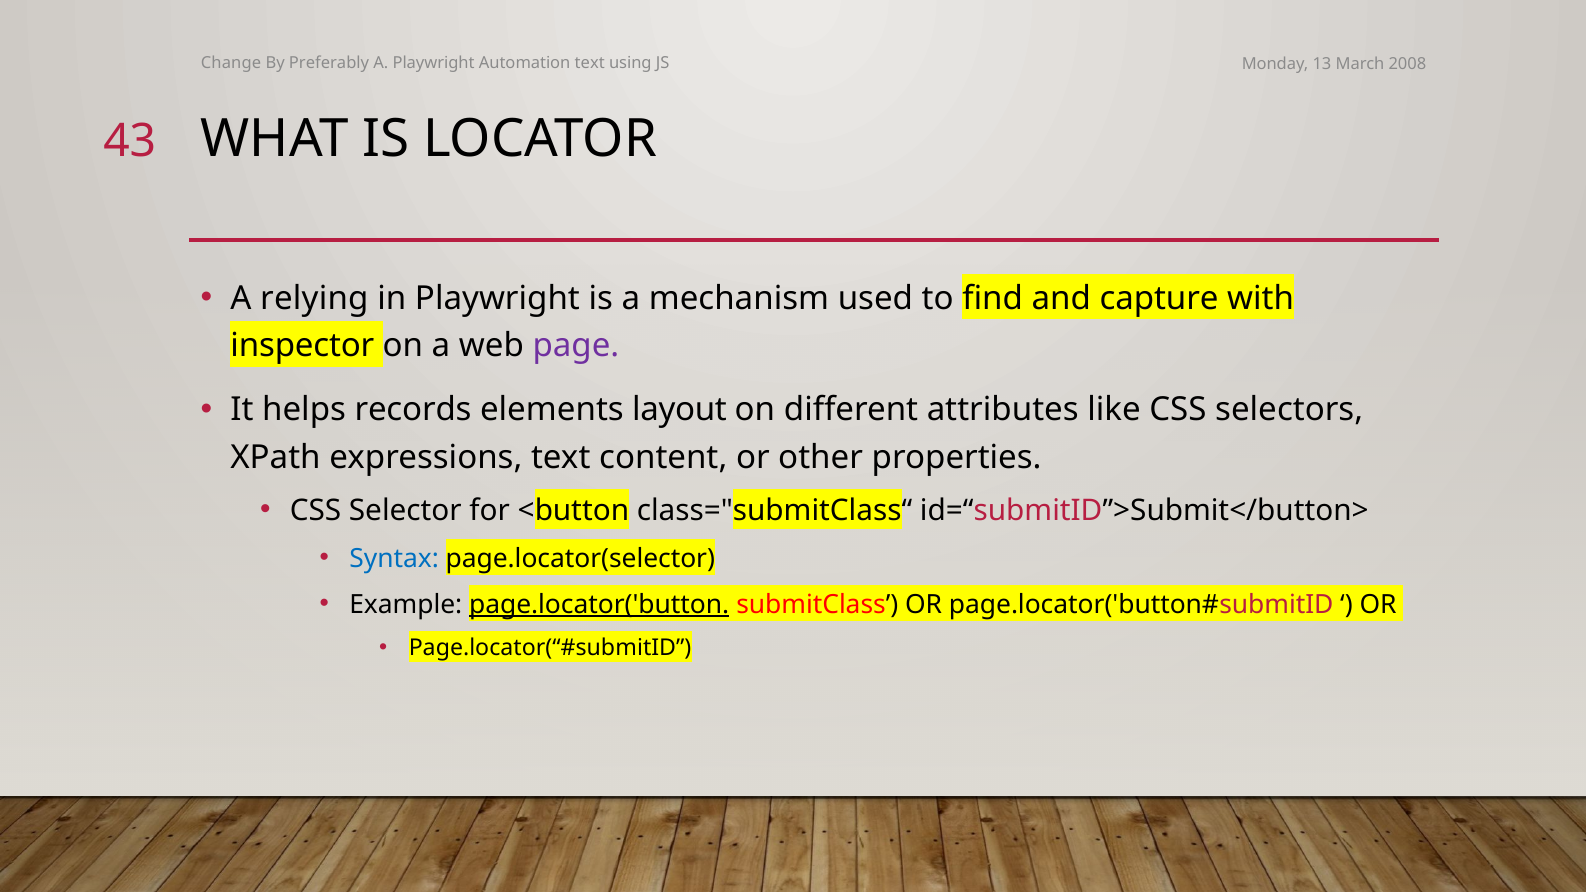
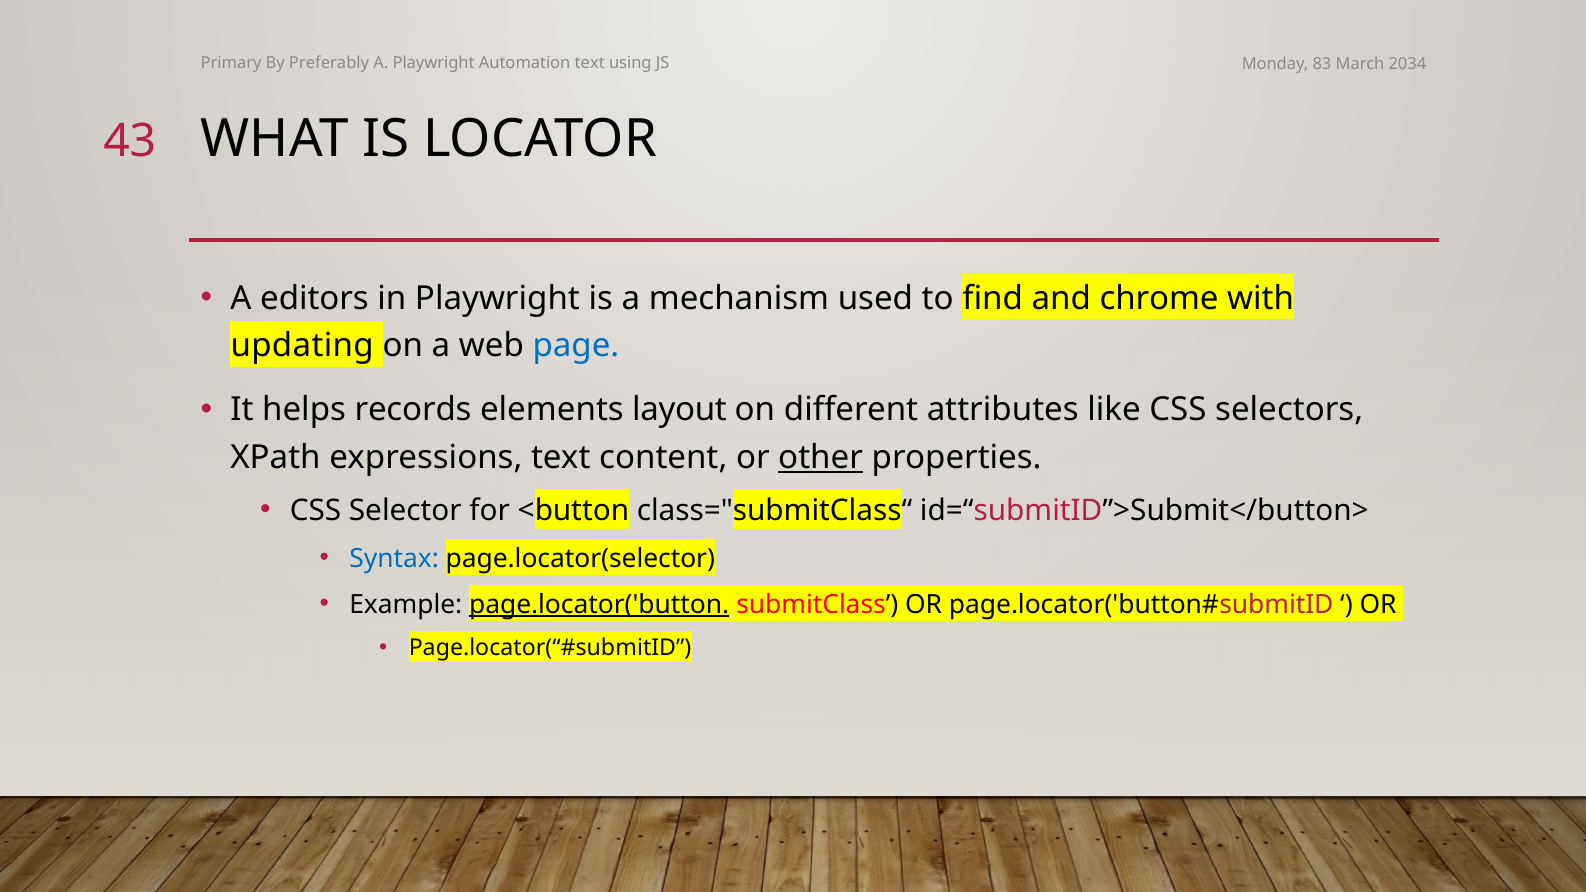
Change: Change -> Primary
13: 13 -> 83
2008: 2008 -> 2034
relying: relying -> editors
capture: capture -> chrome
inspector: inspector -> updating
page colour: purple -> blue
other underline: none -> present
